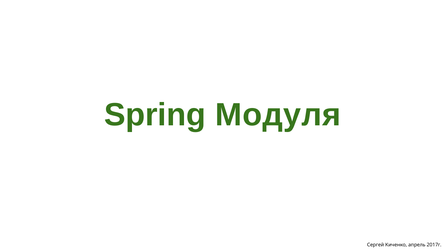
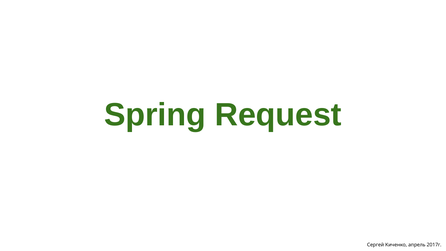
Модуля: Модуля -> Request
